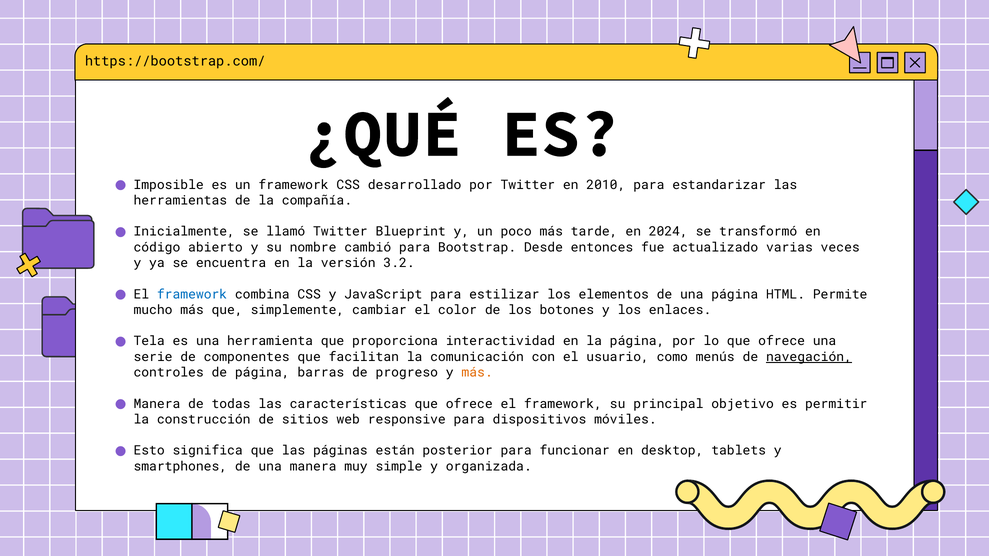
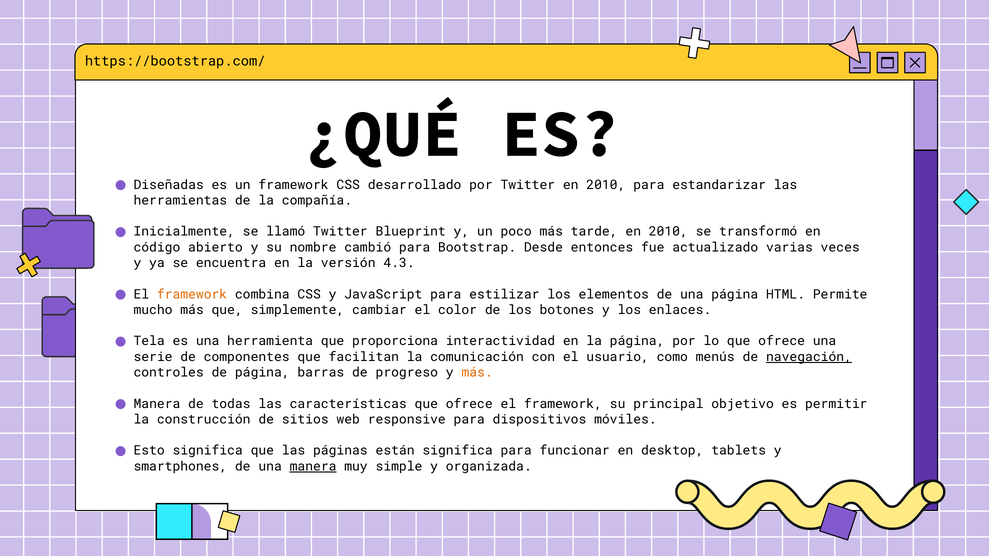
Imposible: Imposible -> Diseñadas
tarde en 2024: 2024 -> 2010
3.2: 3.2 -> 4.3
framework at (192, 294) colour: blue -> orange
están posterior: posterior -> significa
manera at (313, 467) underline: none -> present
